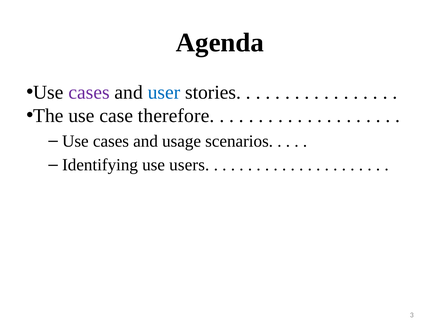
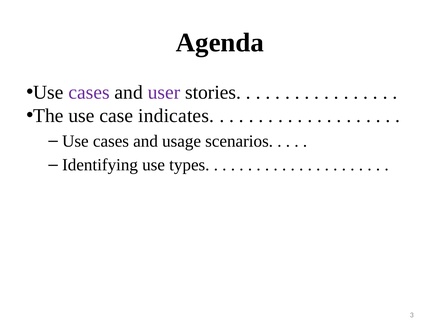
user colour: blue -> purple
therefore: therefore -> indicates
users: users -> types
